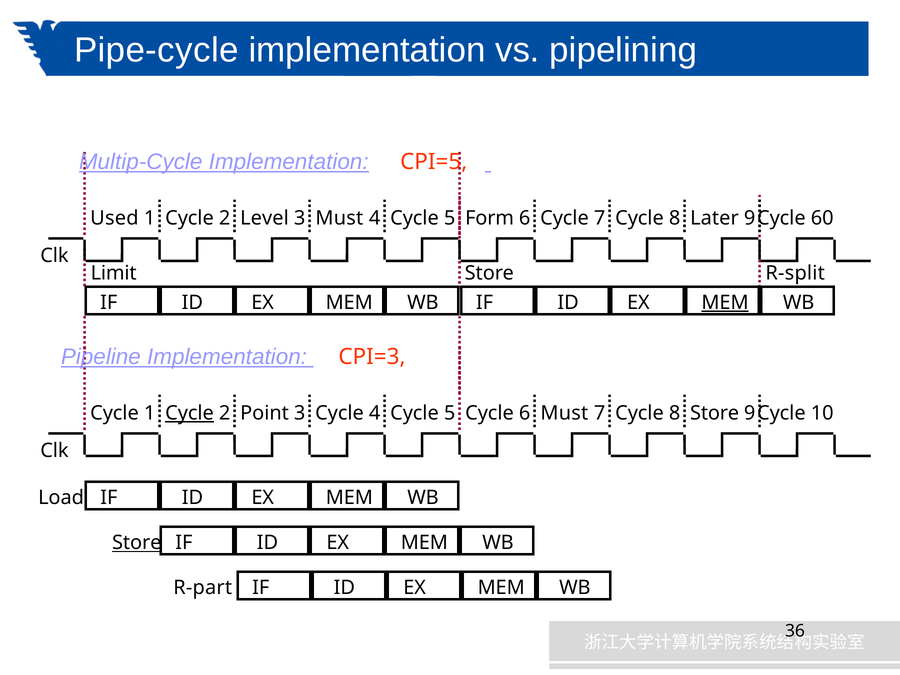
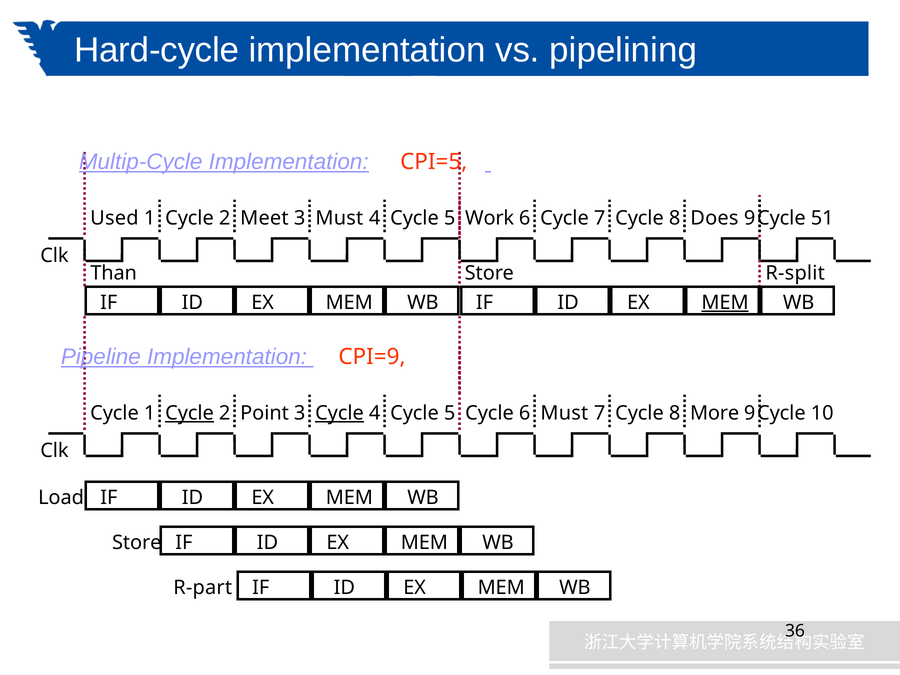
Pipe-cycle: Pipe-cycle -> Hard-cycle
Level: Level -> Meet
Form: Form -> Work
Later: Later -> Does
60: 60 -> 51
Limit: Limit -> Than
CPI=3: CPI=3 -> CPI=9
Cycle at (340, 413) underline: none -> present
8 Store: Store -> More
Store at (137, 543) underline: present -> none
